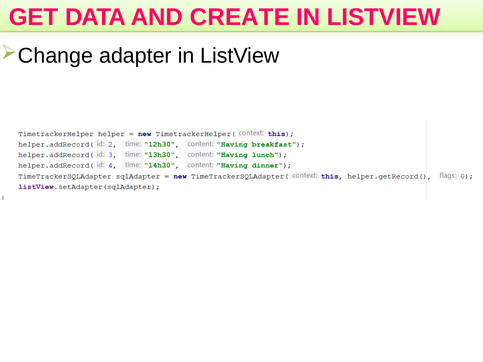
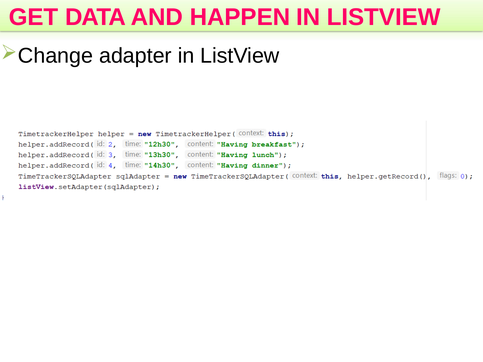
CREATE: CREATE -> HAPPEN
